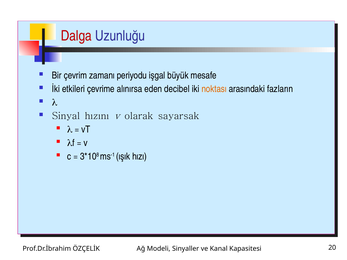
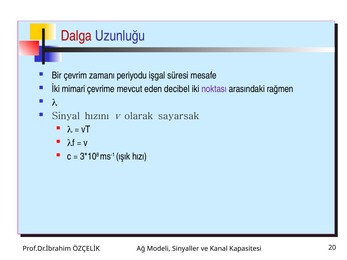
büyük: büyük -> süresi
etkileri: etkileri -> mimari
alınırsa: alınırsa -> mevcut
noktası colour: orange -> purple
fazların: fazların -> rağmen
